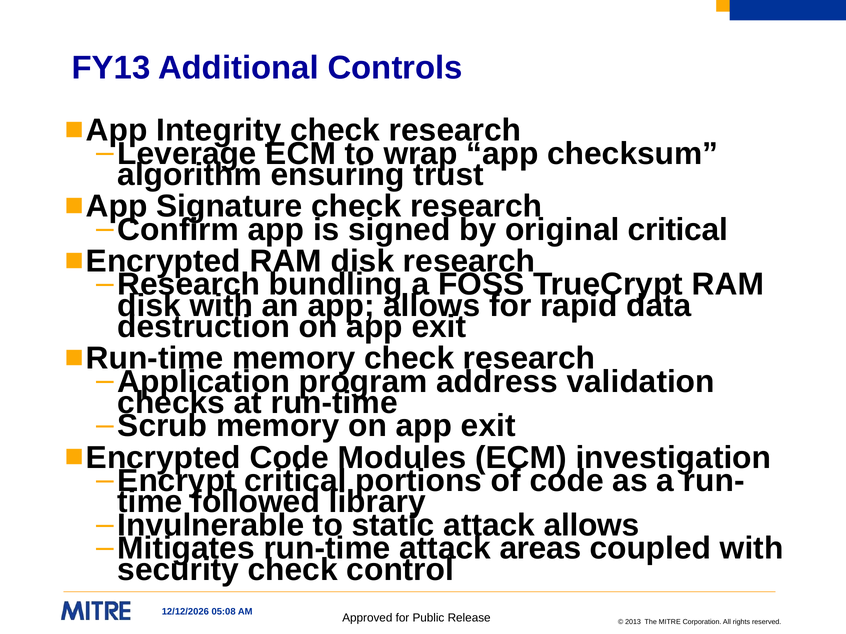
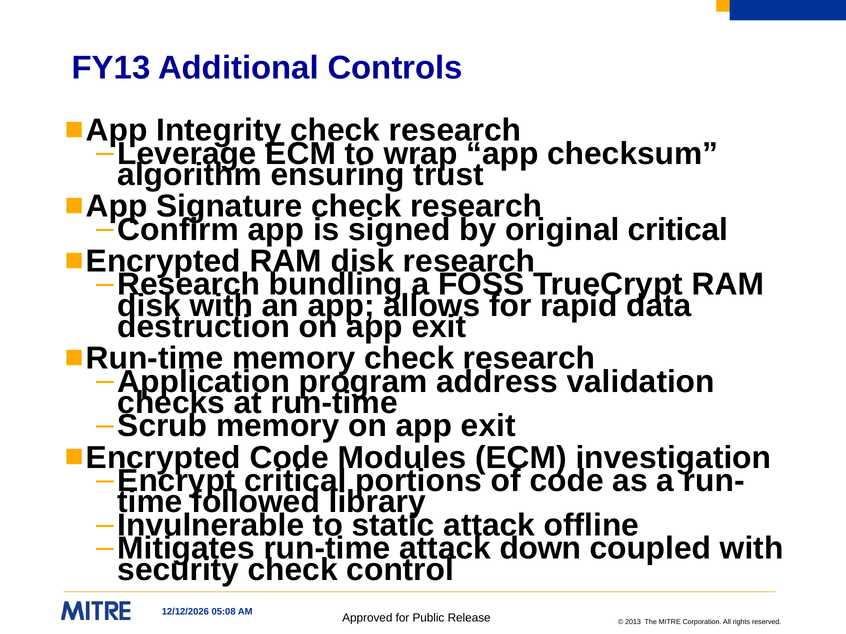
attack allows: allows -> offline
areas: areas -> down
